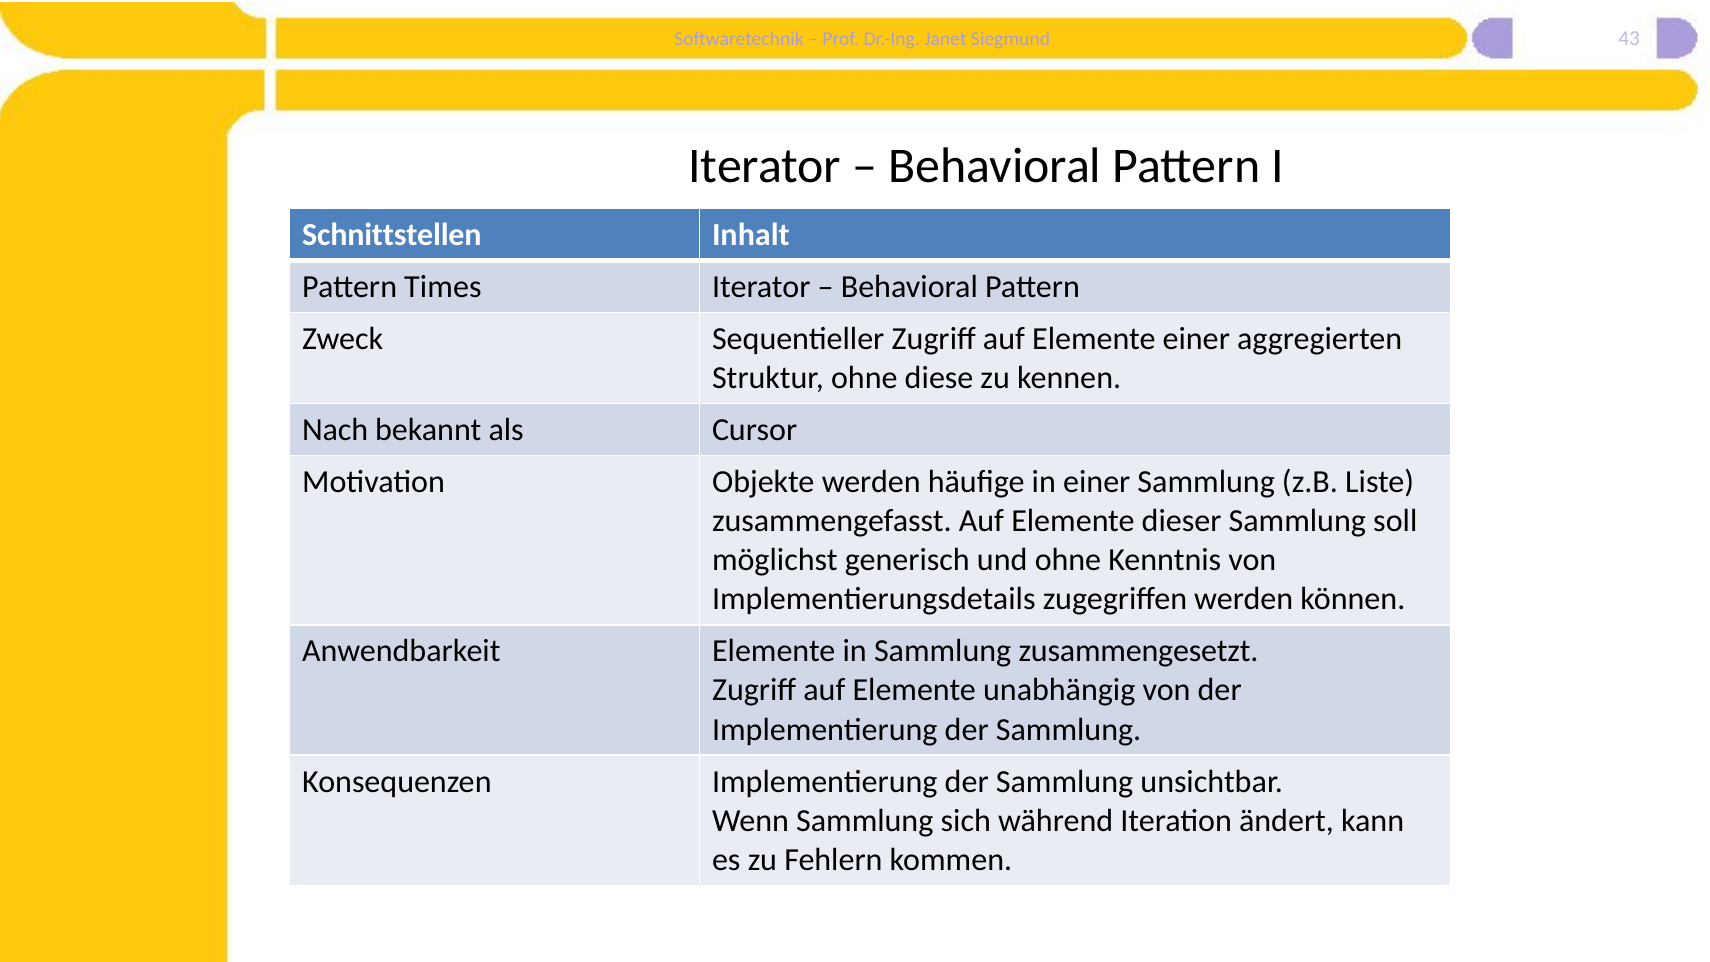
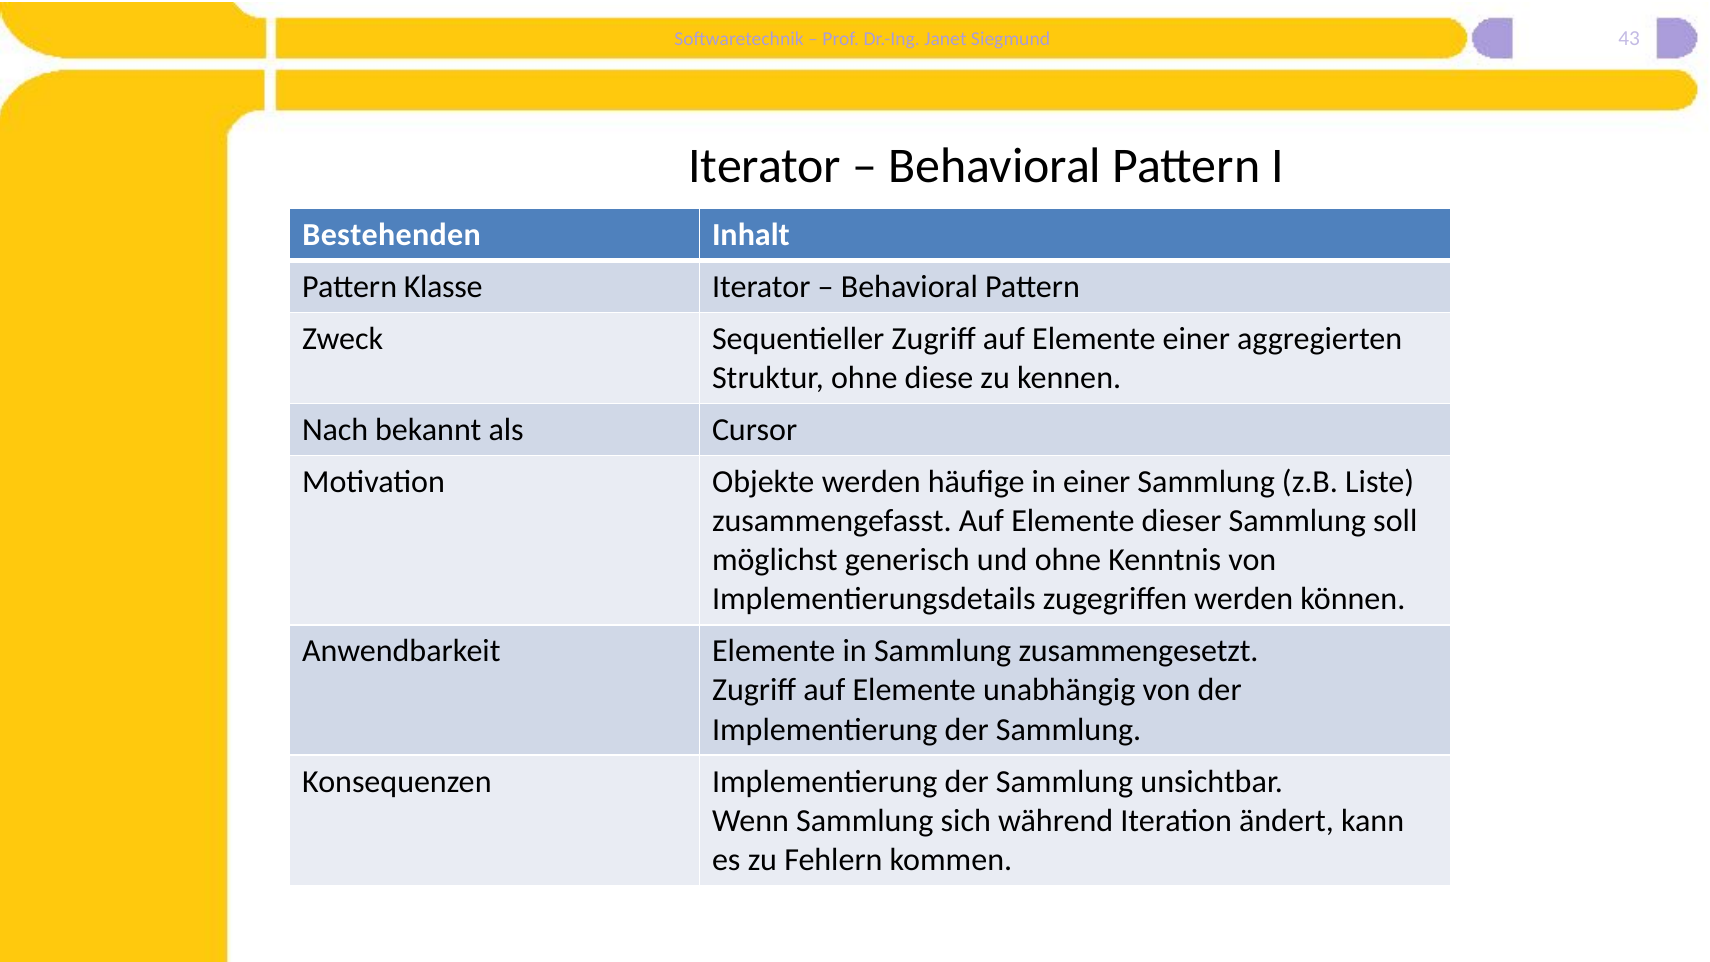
Schnittstellen: Schnittstellen -> Bestehenden
Times: Times -> Klasse
